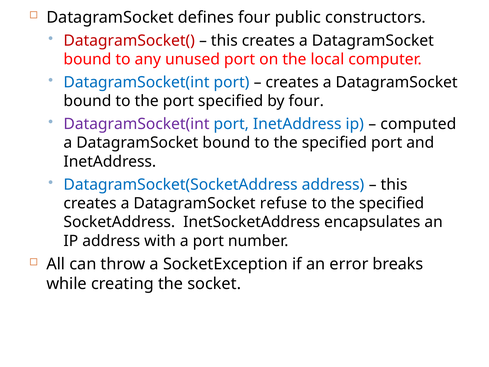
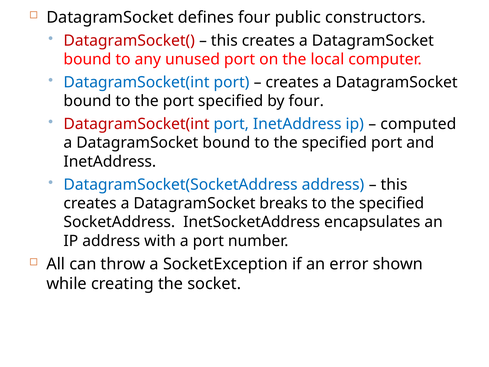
DatagramSocket(int at (137, 124) colour: purple -> red
refuse: refuse -> breaks
breaks: breaks -> shown
